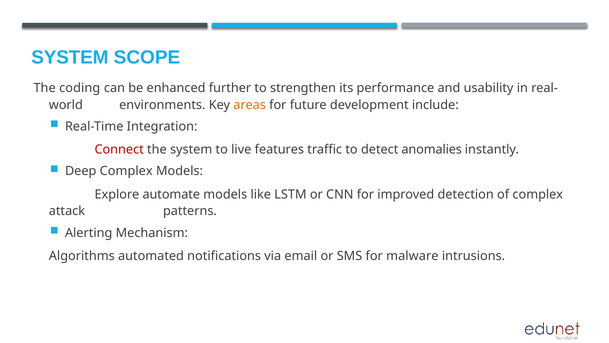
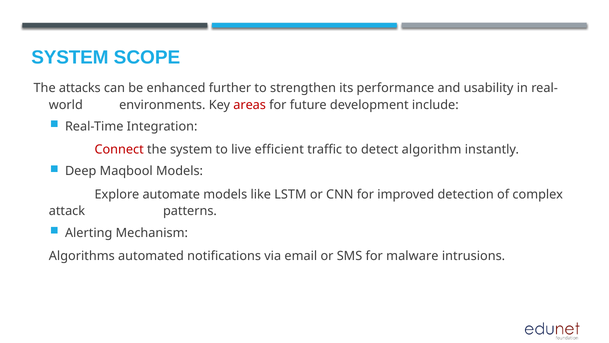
coding: coding -> attacks
areas colour: orange -> red
features: features -> efficient
anomalies: anomalies -> algorithm
Deep Complex: Complex -> Maqbool
